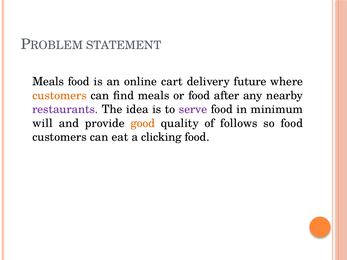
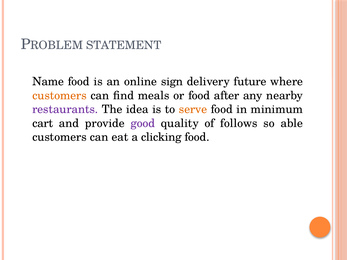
Meals at (48, 82): Meals -> Name
cart: cart -> sign
serve colour: purple -> orange
will: will -> cart
good colour: orange -> purple
so food: food -> able
